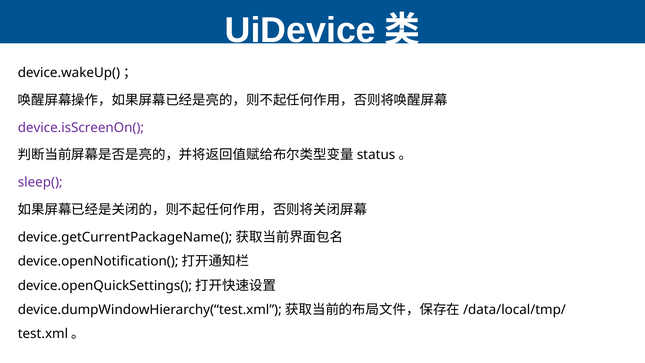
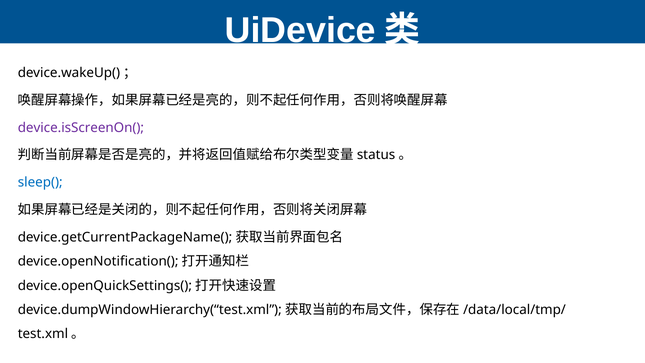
sleep( colour: purple -> blue
